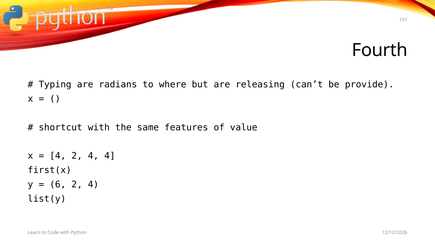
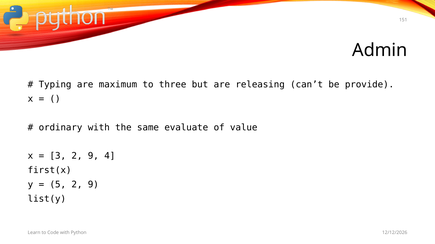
Fourth: Fourth -> Admin
radians: radians -> maximum
where: where -> three
shortcut: shortcut -> ordinary
features: features -> evaluate
4 at (58, 156): 4 -> 3
4 at (93, 156): 4 -> 9
6: 6 -> 5
4 at (93, 185): 4 -> 9
